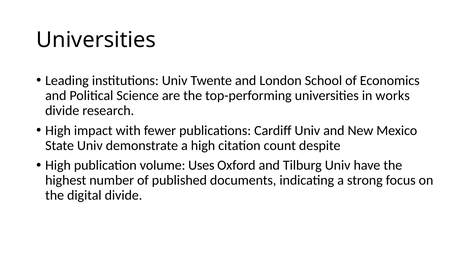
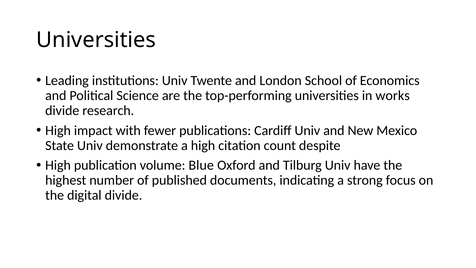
Uses: Uses -> Blue
